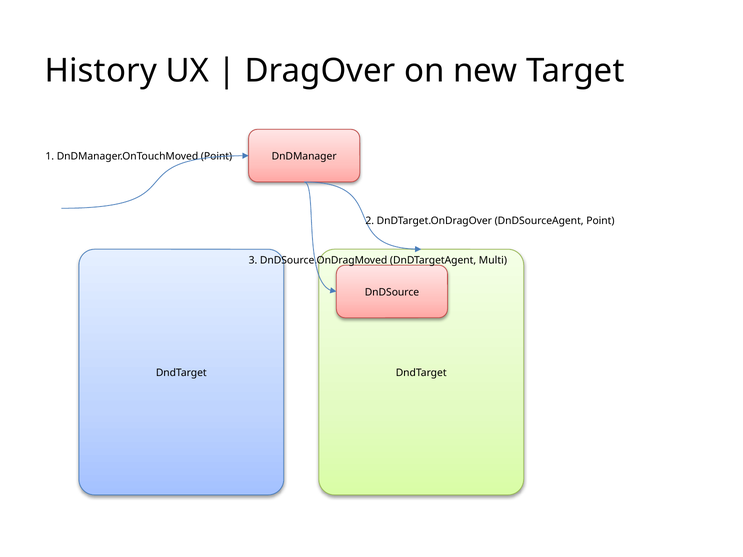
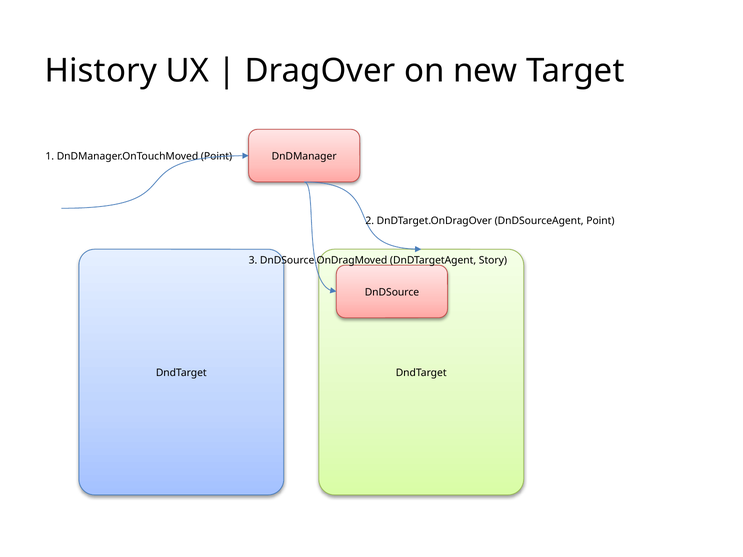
Multi: Multi -> Story
